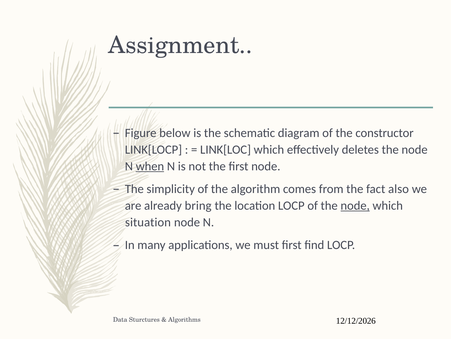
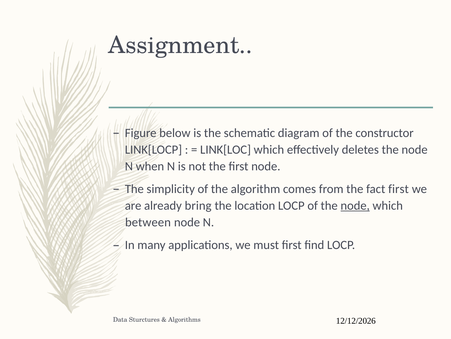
when underline: present -> none
fact also: also -> first
situation: situation -> between
